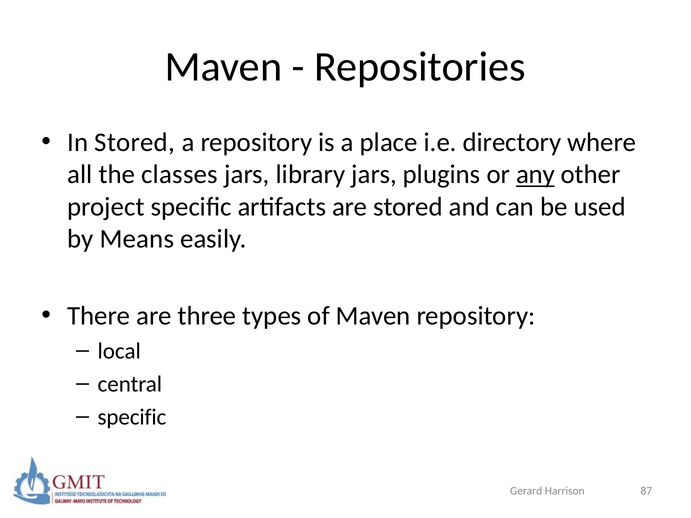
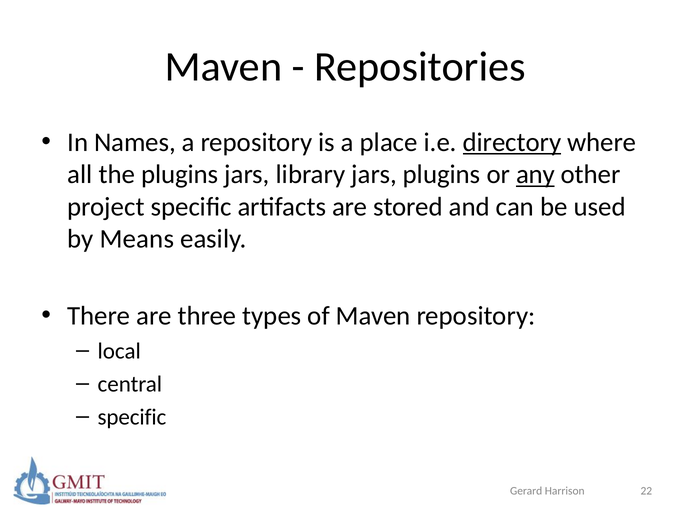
In Stored: Stored -> Names
directory underline: none -> present
the classes: classes -> plugins
87: 87 -> 22
